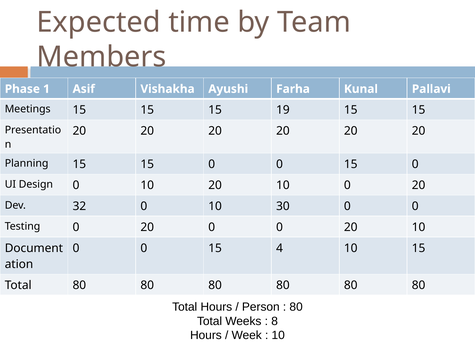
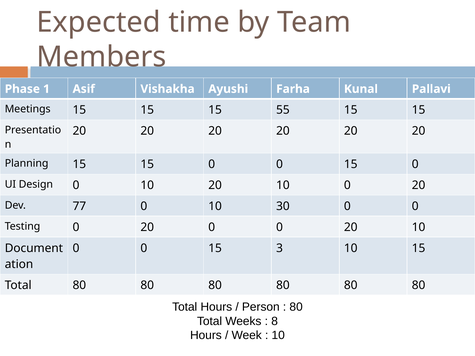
19: 19 -> 55
32: 32 -> 77
4: 4 -> 3
